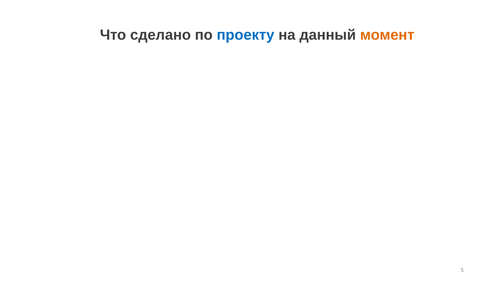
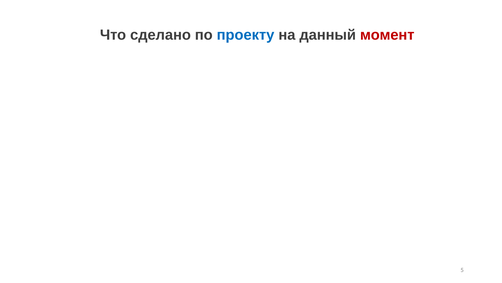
момент colour: orange -> red
